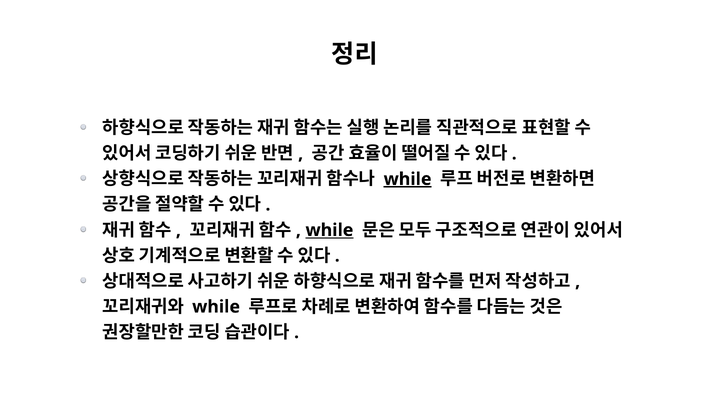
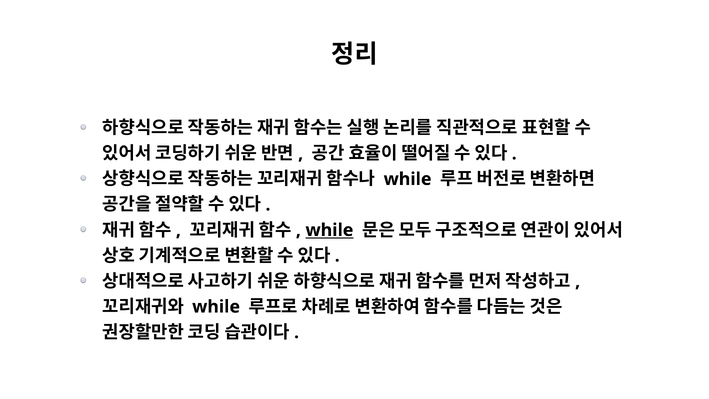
while at (408, 179) underline: present -> none
